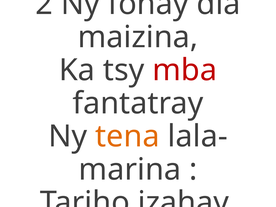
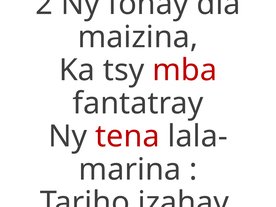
tena colour: orange -> red
